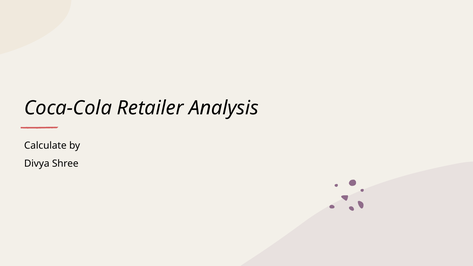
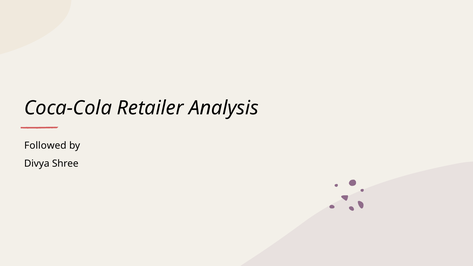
Calculate: Calculate -> Followed
